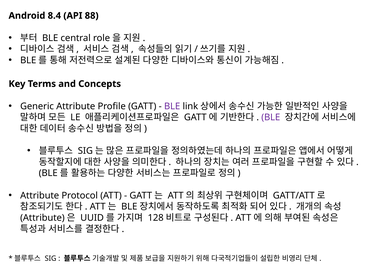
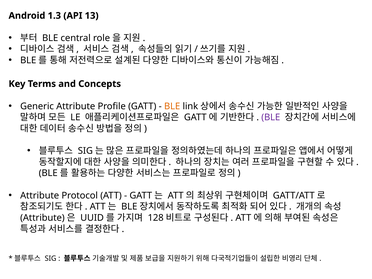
8.4: 8.4 -> 1.3
88: 88 -> 13
BLE at (172, 106) colour: purple -> orange
